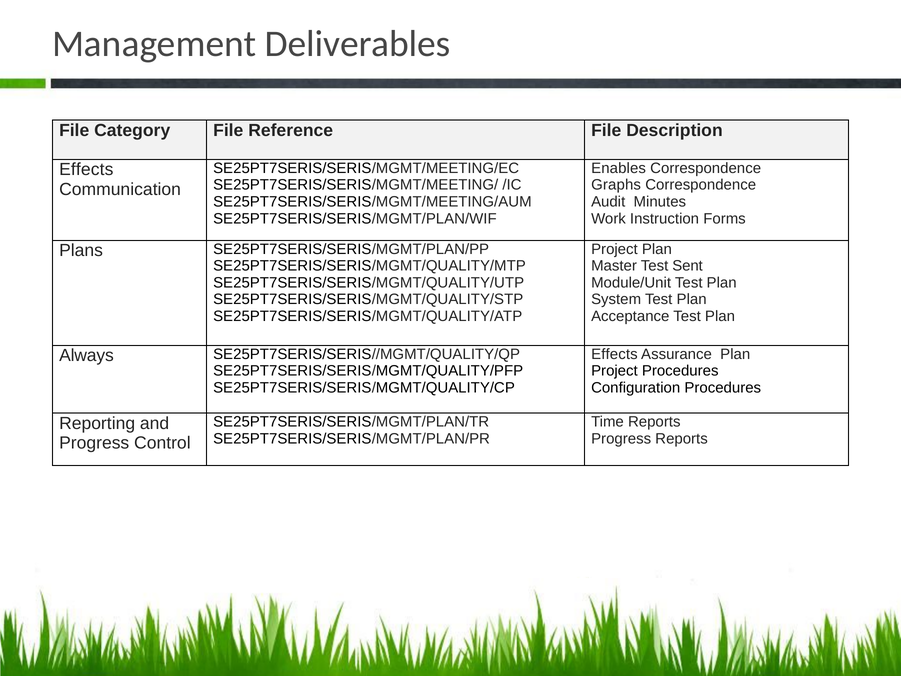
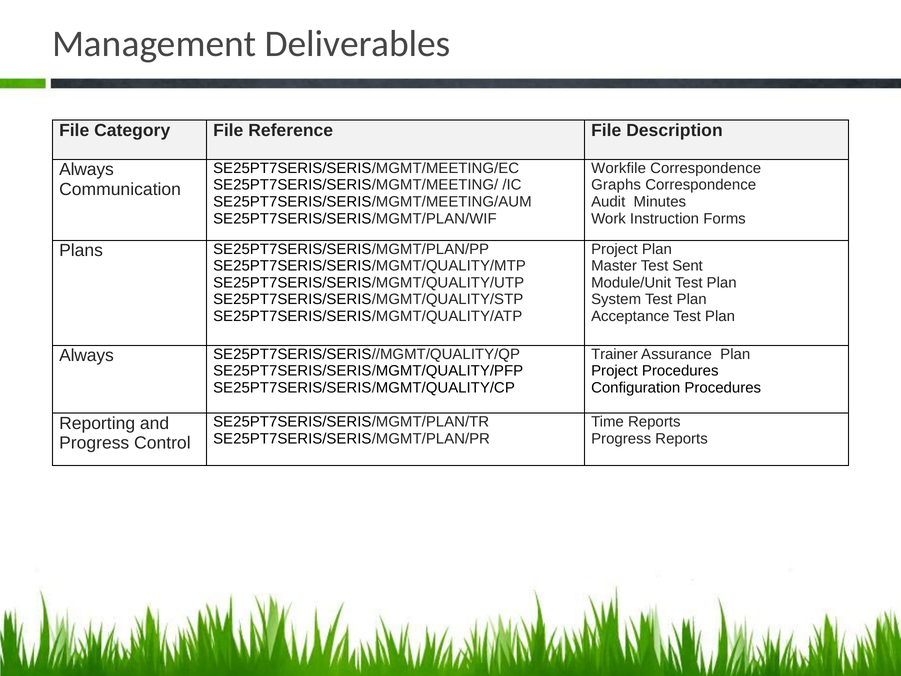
Enables: Enables -> Workfile
Effects at (86, 170): Effects -> Always
Effects at (614, 354): Effects -> Trainer
